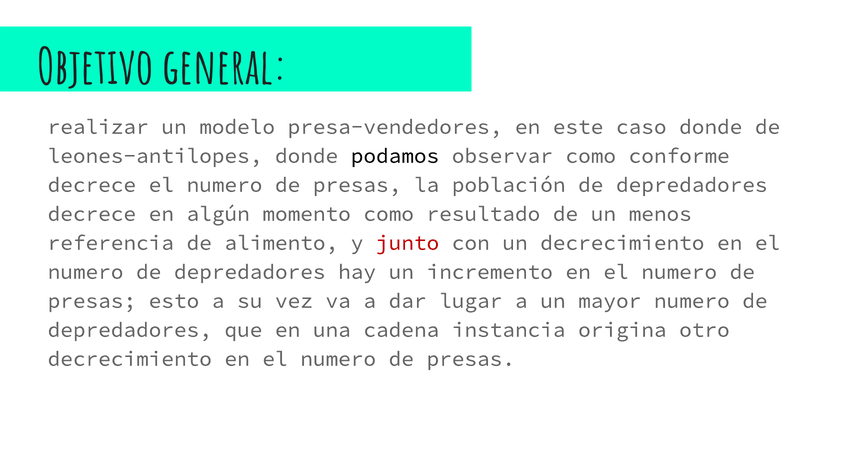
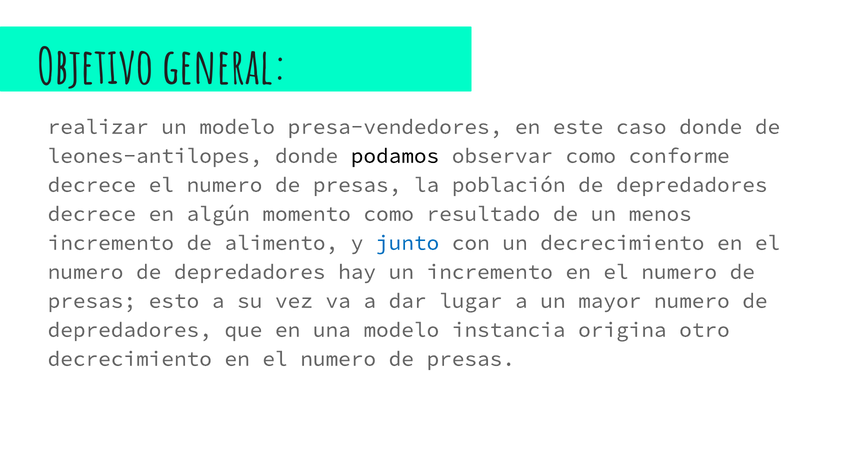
referencia at (111, 243): referencia -> incremento
junto colour: red -> blue
una cadena: cadena -> modelo
